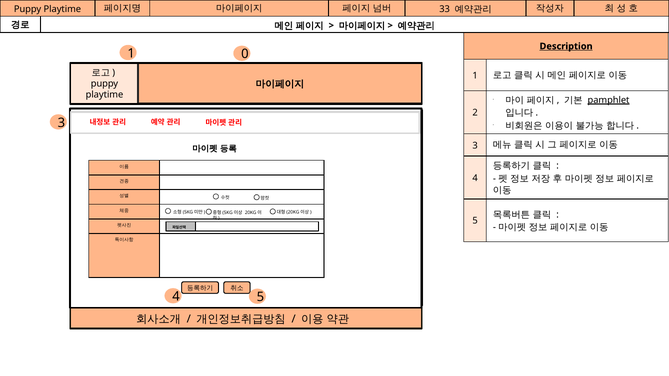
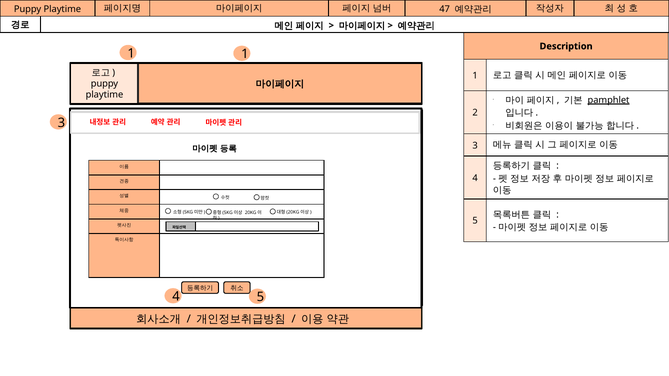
33: 33 -> 47
Description underline: present -> none
1 0: 0 -> 1
